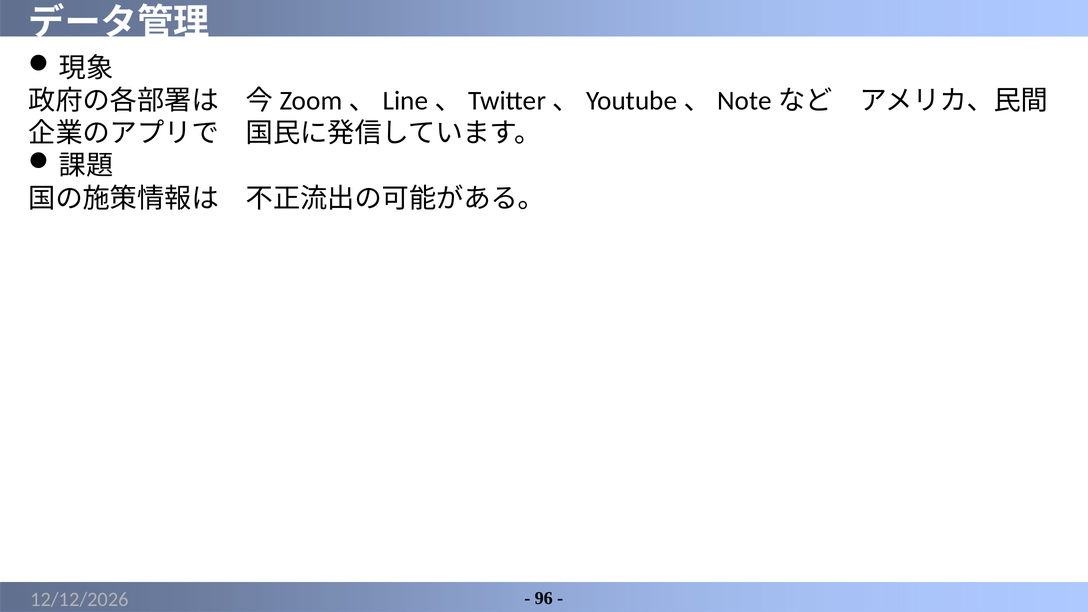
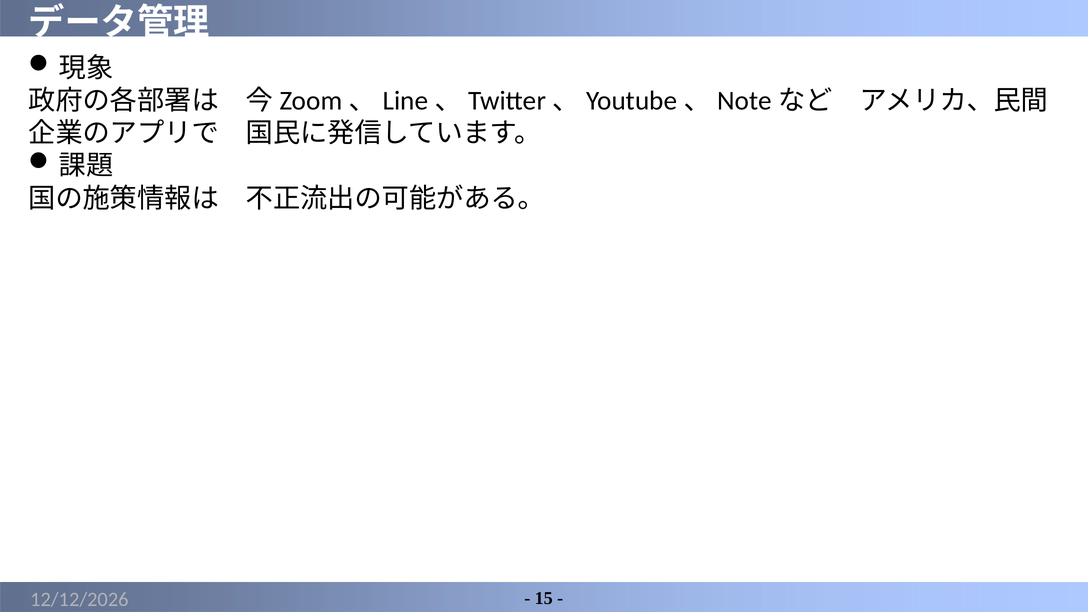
96: 96 -> 15
